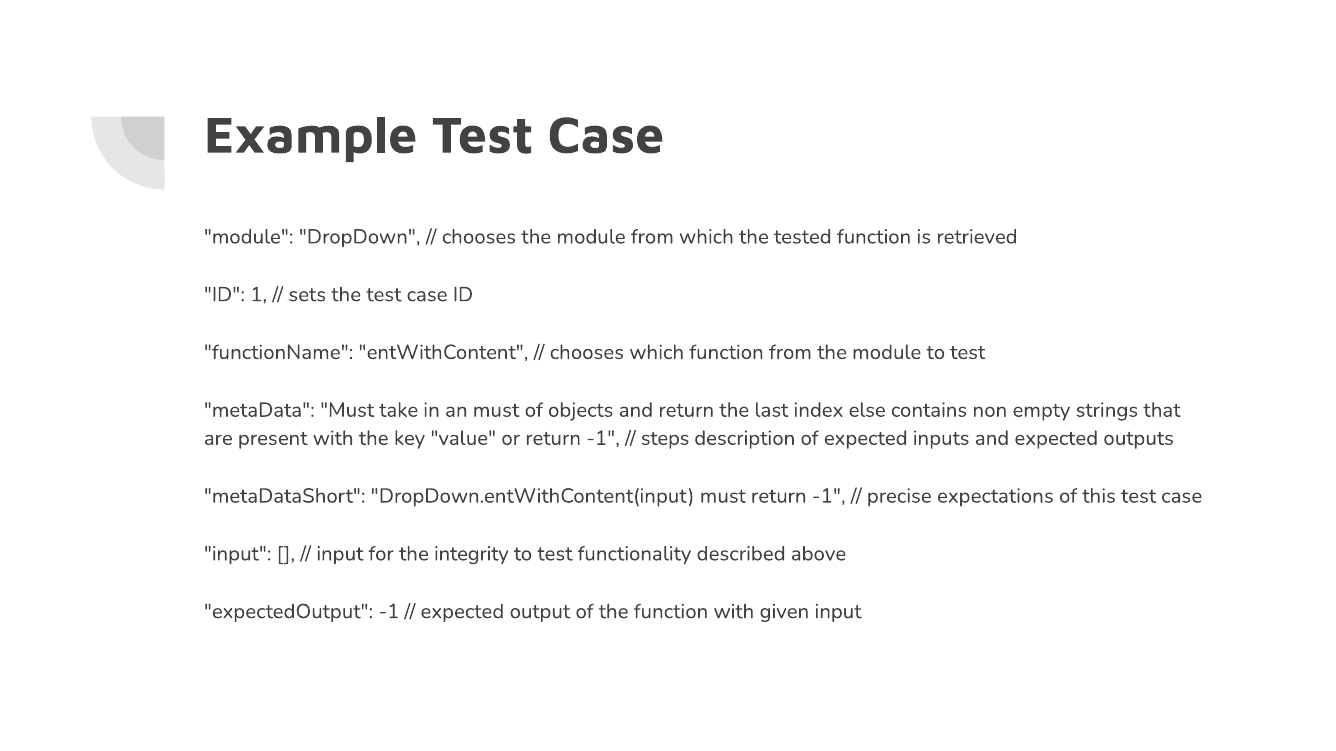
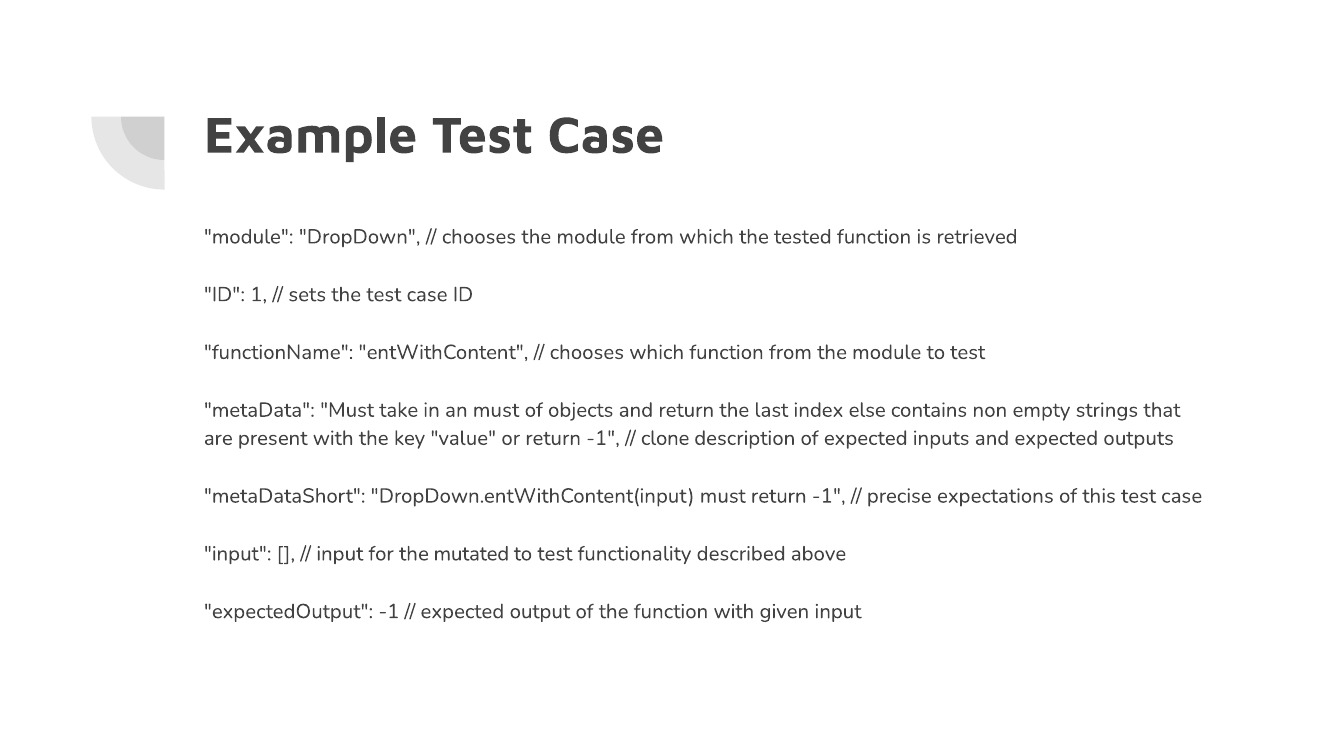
steps: steps -> clone
integrity: integrity -> mutated
